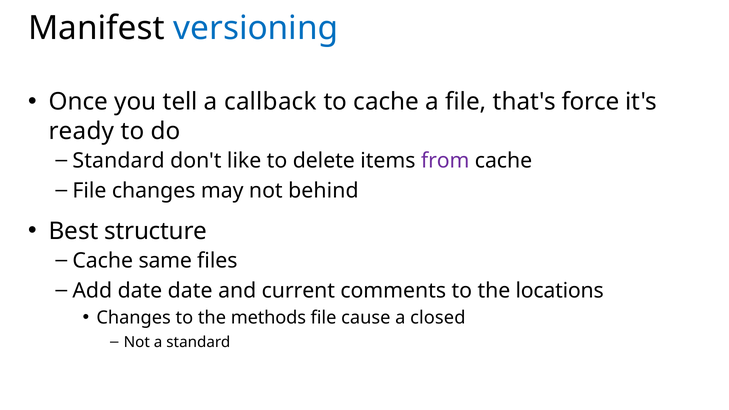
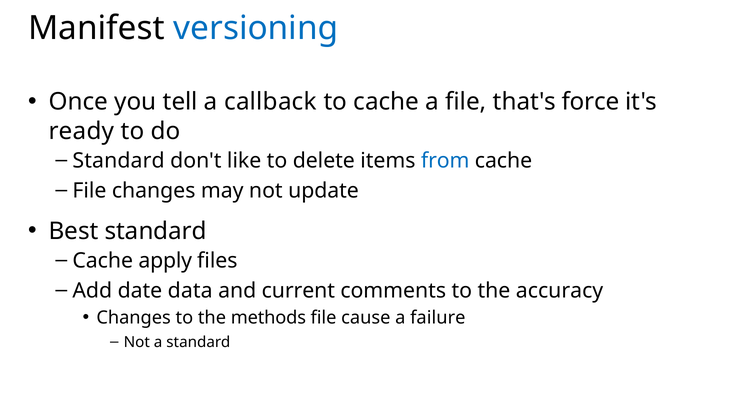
from colour: purple -> blue
behind: behind -> update
Best structure: structure -> standard
same: same -> apply
date date: date -> data
locations: locations -> accuracy
closed: closed -> failure
